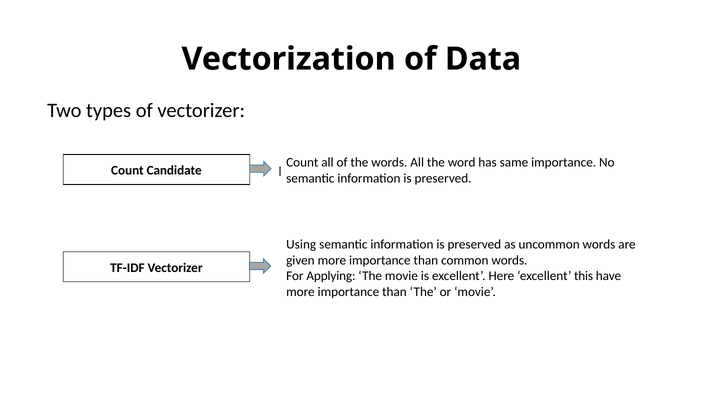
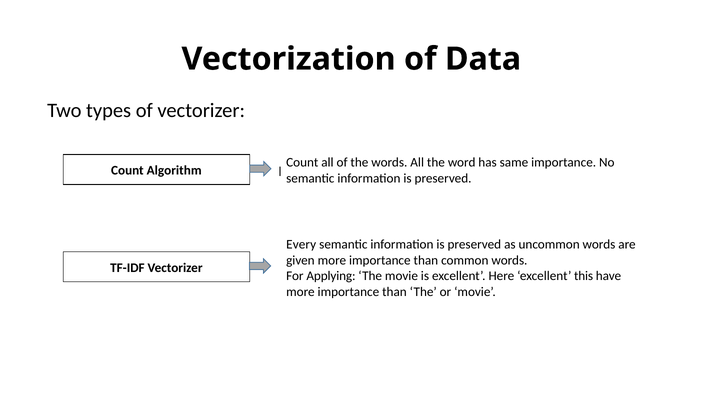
Candidate: Candidate -> Algorithm
Using: Using -> Every
